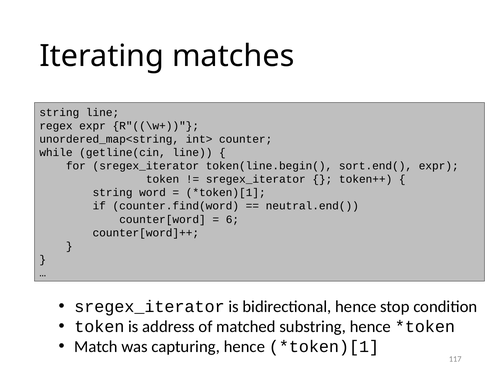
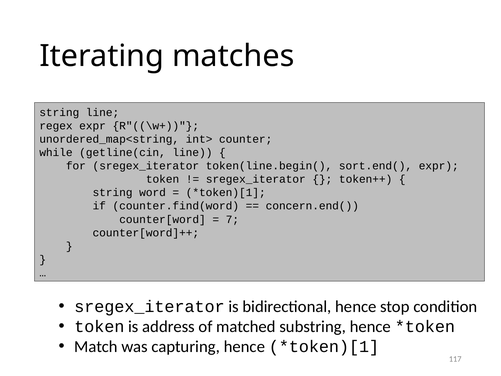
neutral.end(: neutral.end( -> concern.end(
6: 6 -> 7
